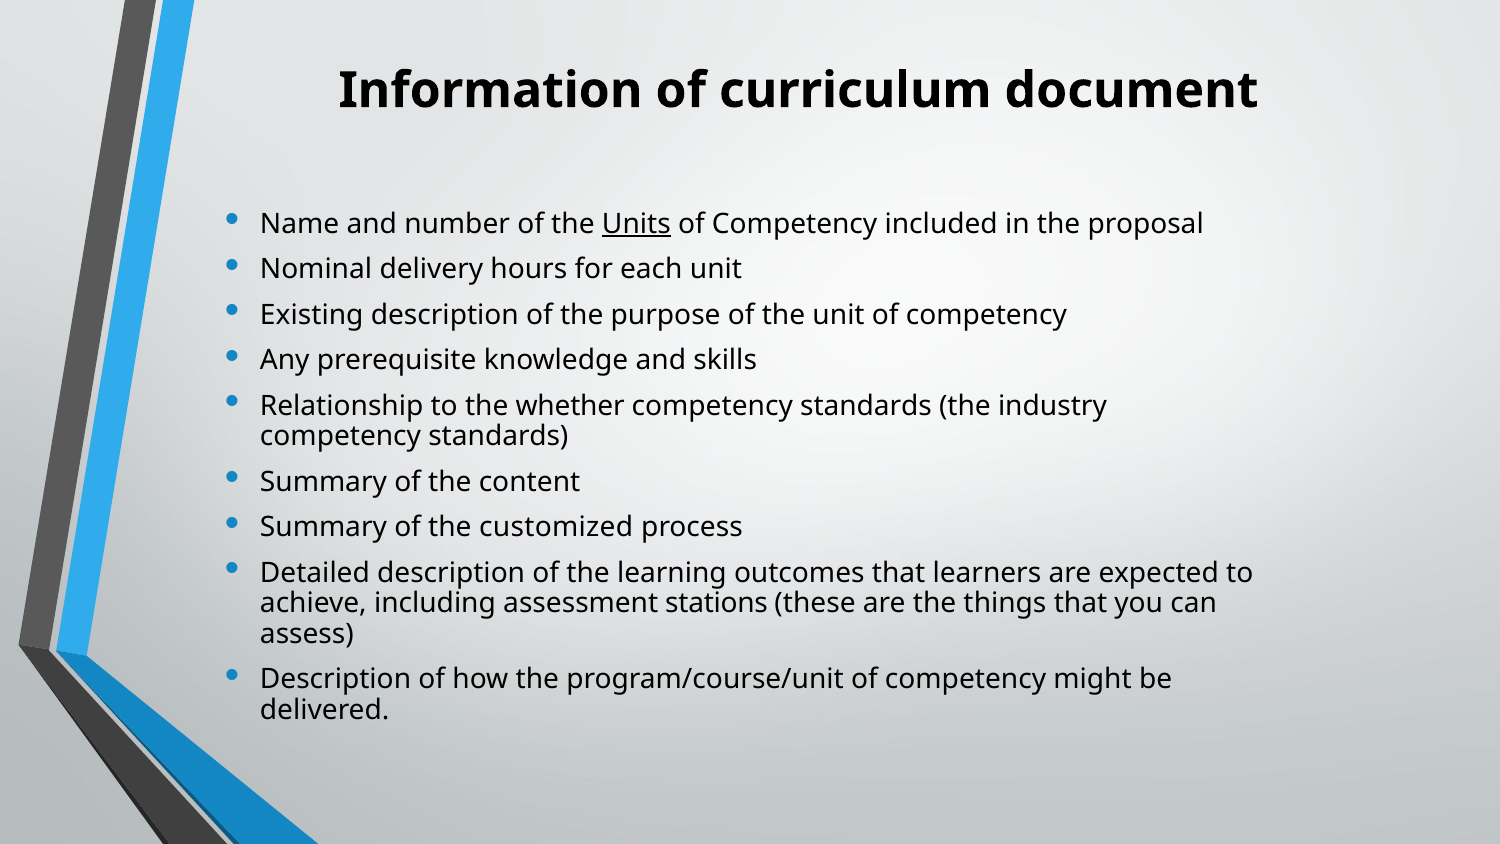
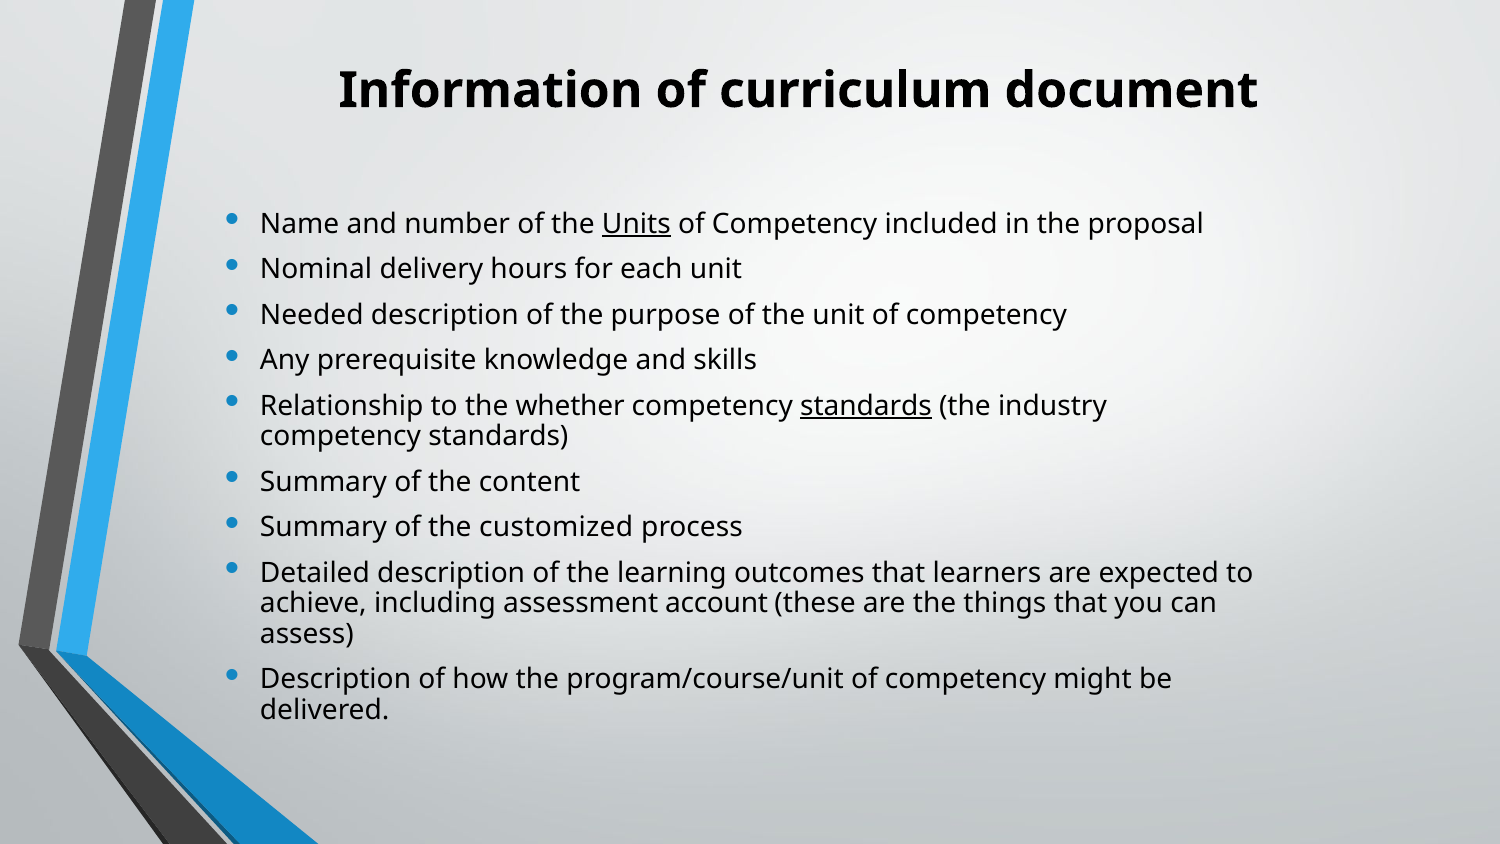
Existing: Existing -> Needed
standards at (866, 406) underline: none -> present
stations: stations -> account
